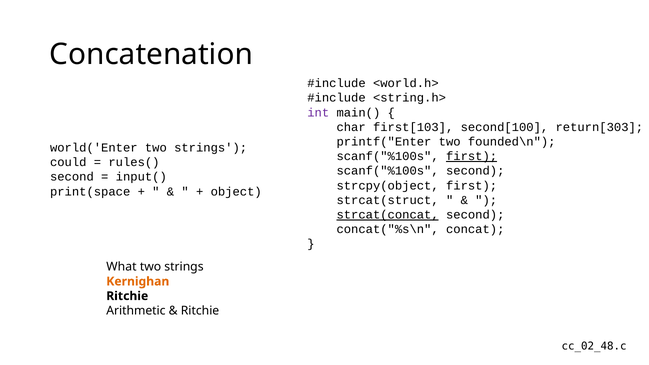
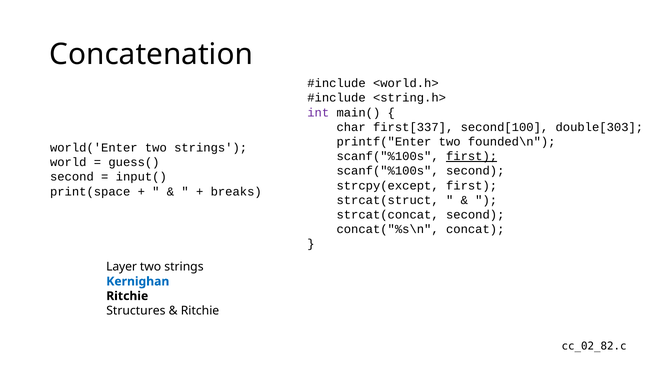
first[103: first[103 -> first[337
return[303: return[303 -> double[303
could: could -> world
rules(: rules( -> guess(
strcpy(object: strcpy(object -> strcpy(except
object: object -> breaks
strcat(concat underline: present -> none
What: What -> Layer
Kernighan colour: orange -> blue
Arithmetic: Arithmetic -> Structures
cc_02_48.c: cc_02_48.c -> cc_02_82.c
